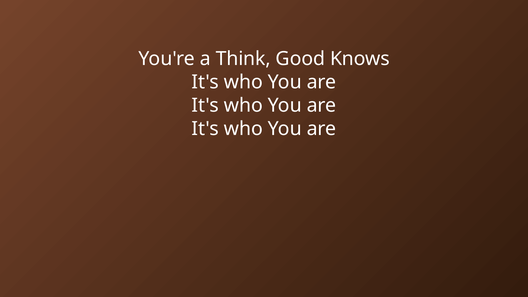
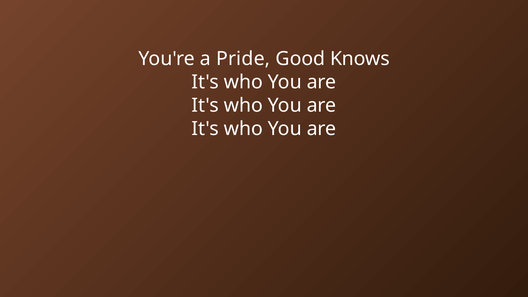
Think: Think -> Pride
